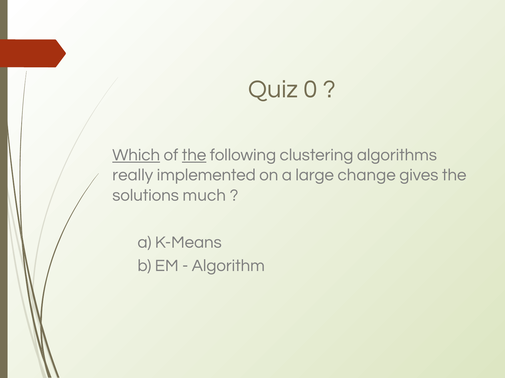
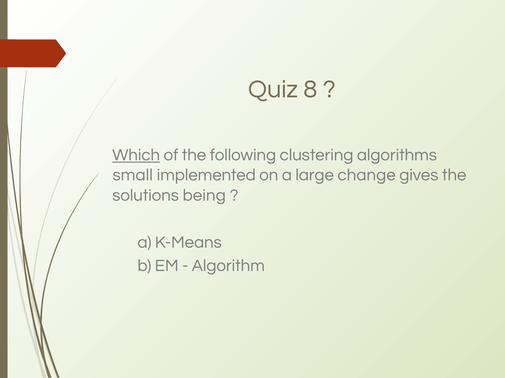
0: 0 -> 8
the at (194, 155) underline: present -> none
really: really -> small
much: much -> being
